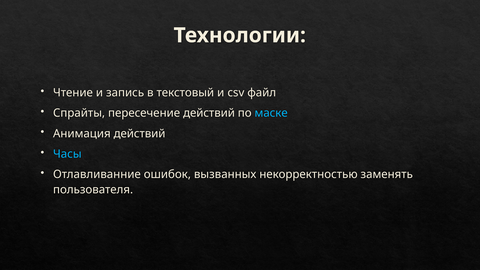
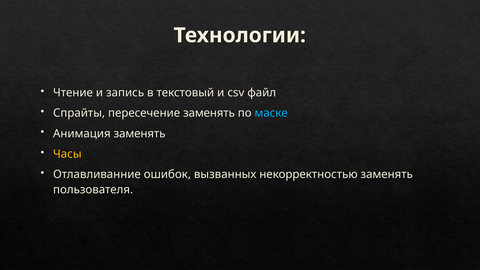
пересечение действий: действий -> заменять
Анимация действий: действий -> заменять
Часы colour: light blue -> yellow
